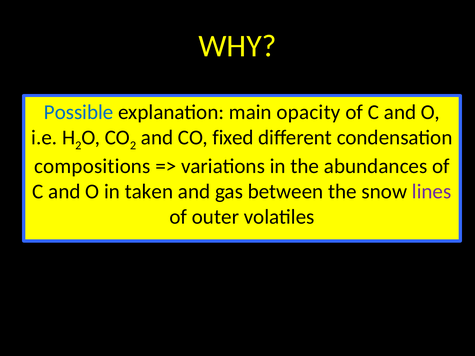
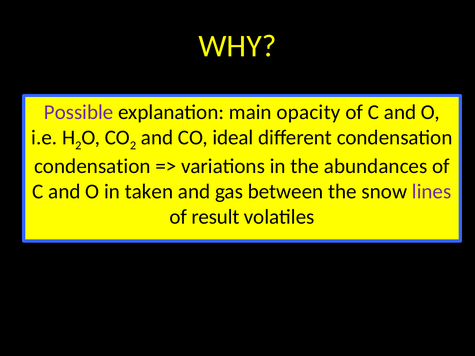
Possible colour: blue -> purple
fixed: fixed -> ideal
compositions at (92, 166): compositions -> condensation
outer: outer -> result
